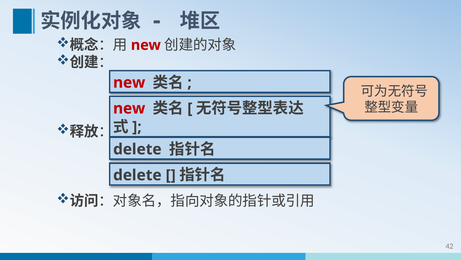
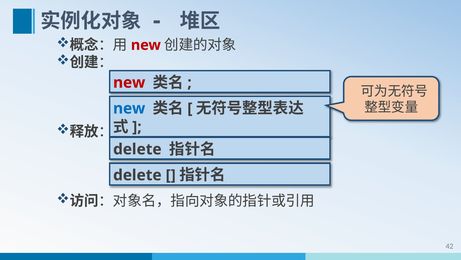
new at (129, 108) colour: red -> blue
